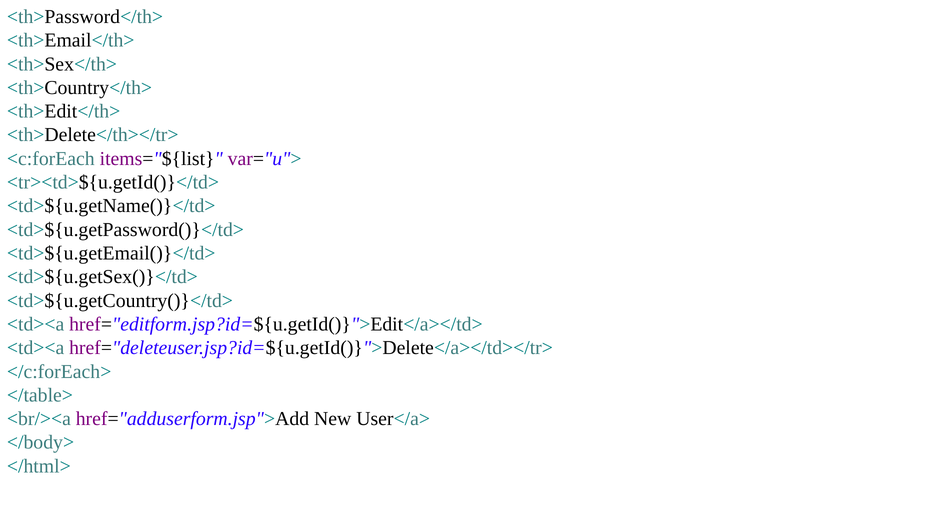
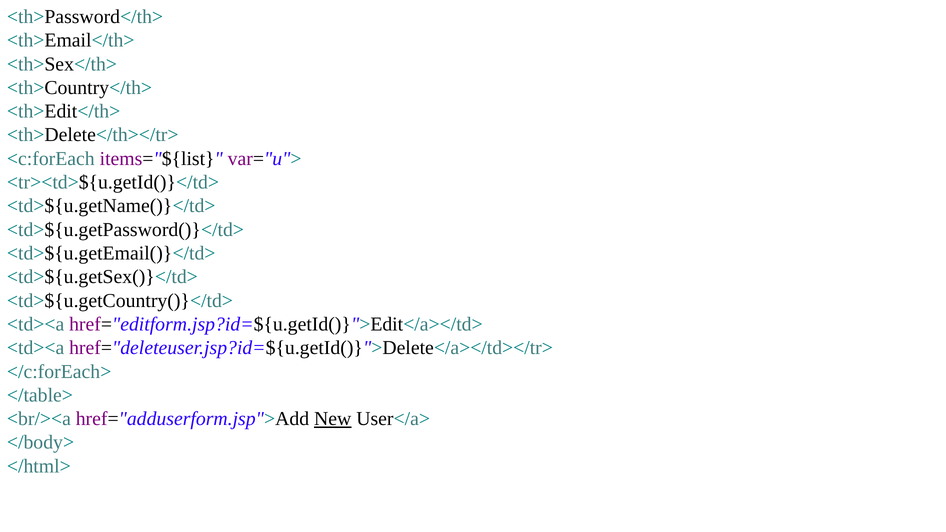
New underline: none -> present
